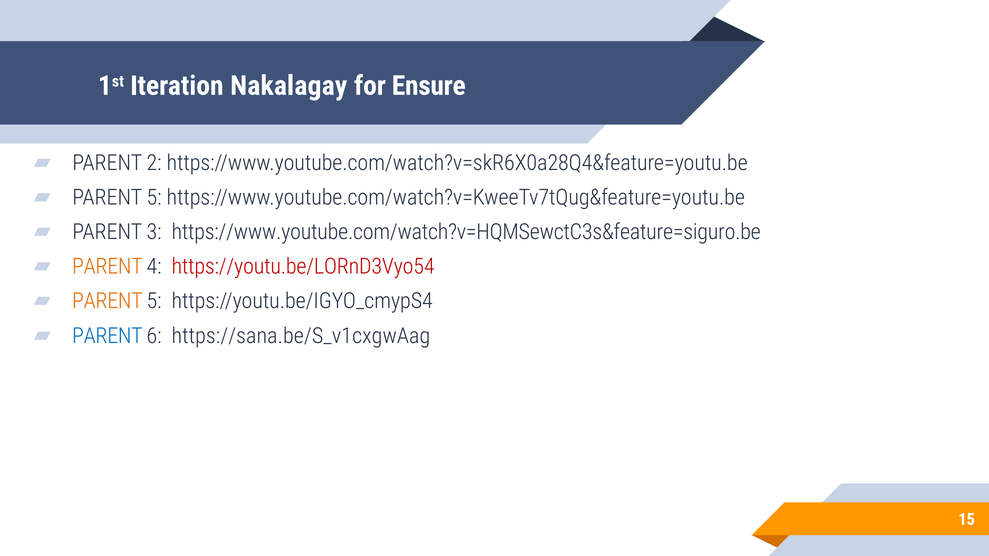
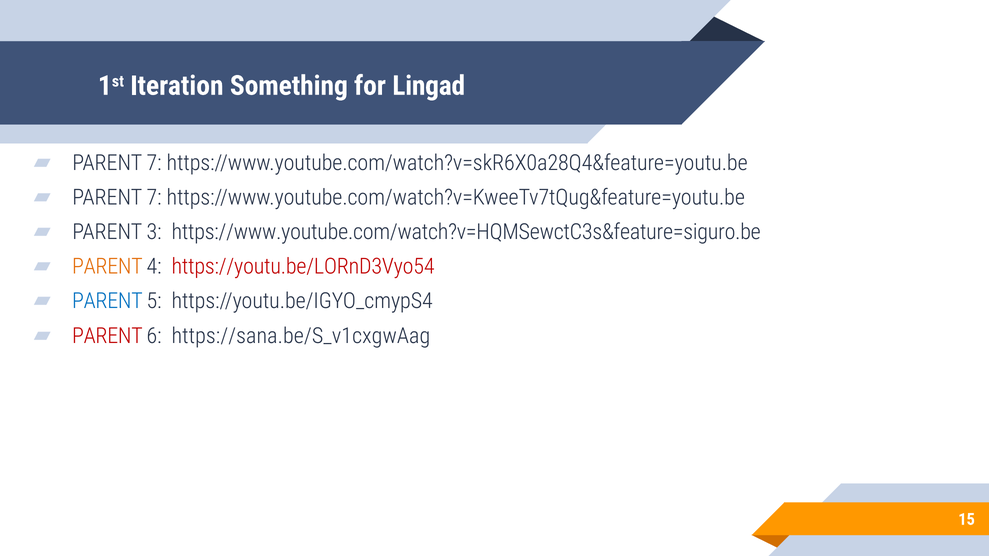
Nakalagay: Nakalagay -> Something
Ensure: Ensure -> Lingad
2 at (154, 163): 2 -> 7
5 at (154, 198): 5 -> 7
PARENT at (107, 301) colour: orange -> blue
PARENT at (107, 336) colour: blue -> red
